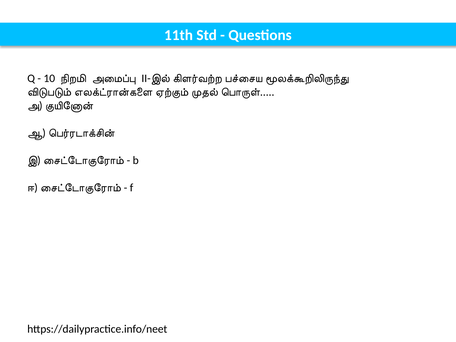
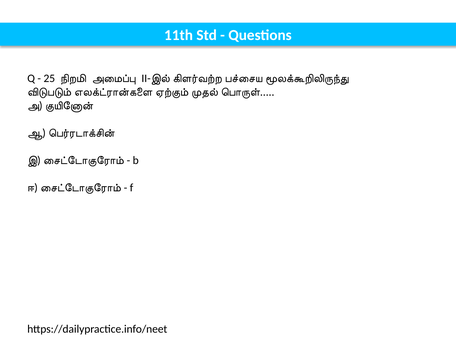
10: 10 -> 25
